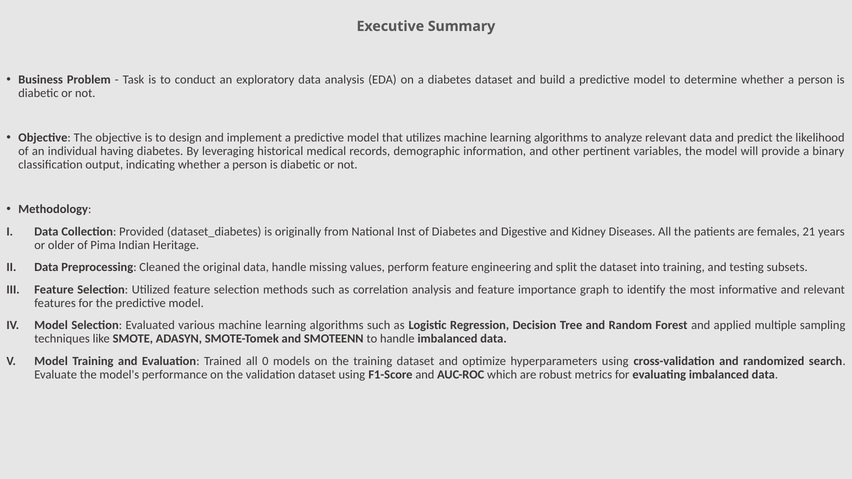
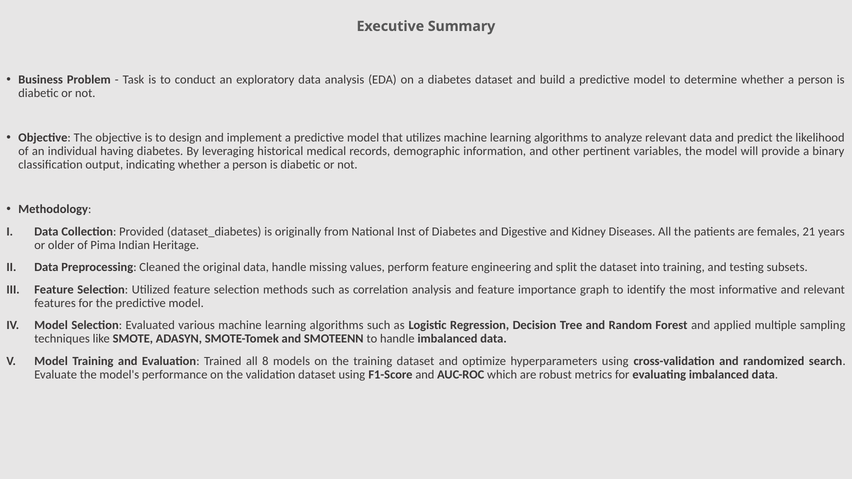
0: 0 -> 8
